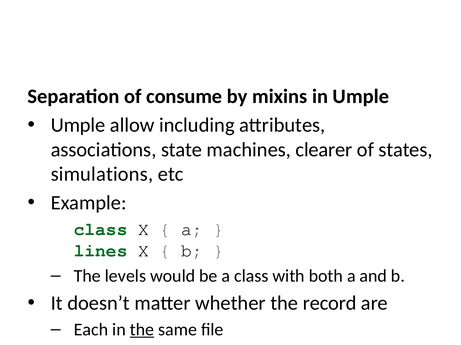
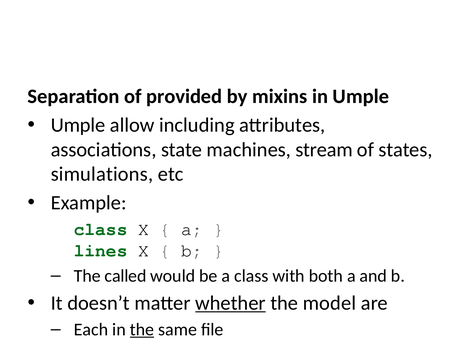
consume: consume -> provided
clearer: clearer -> stream
levels: levels -> called
whether underline: none -> present
record: record -> model
